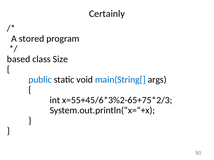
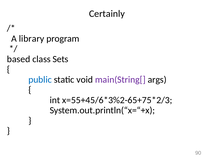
stored: stored -> library
Size: Size -> Sets
main(String[ colour: blue -> purple
